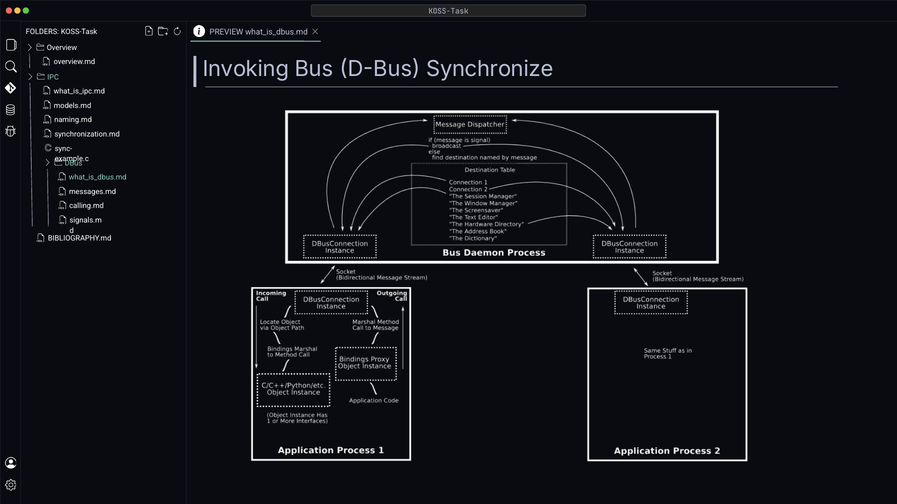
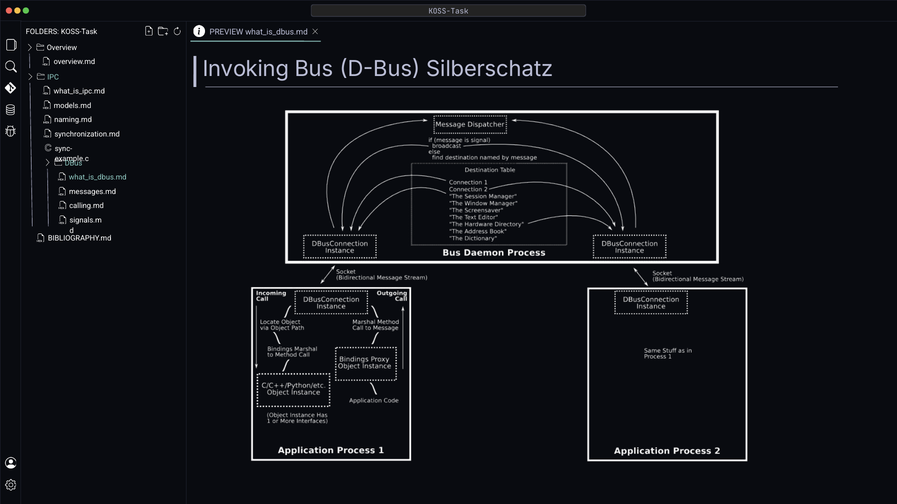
Synchronize: Synchronize -> Silberschatz
